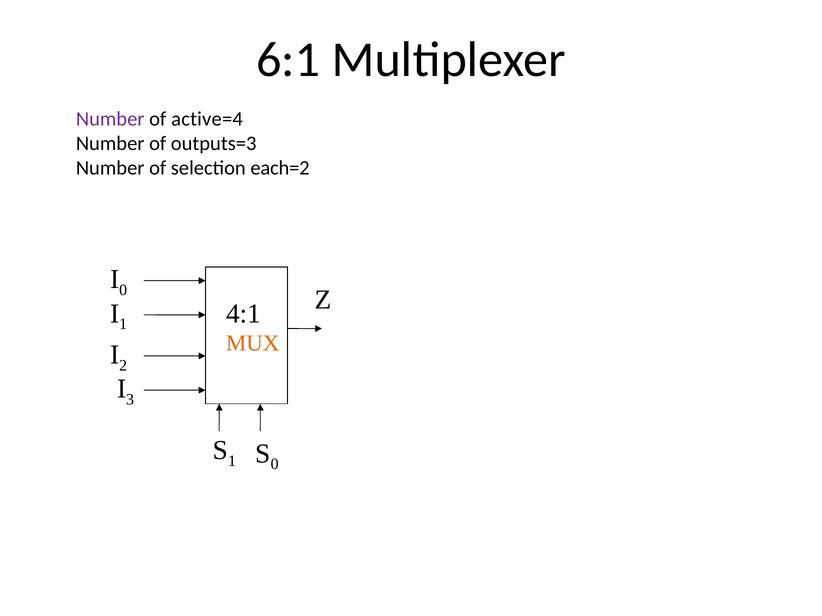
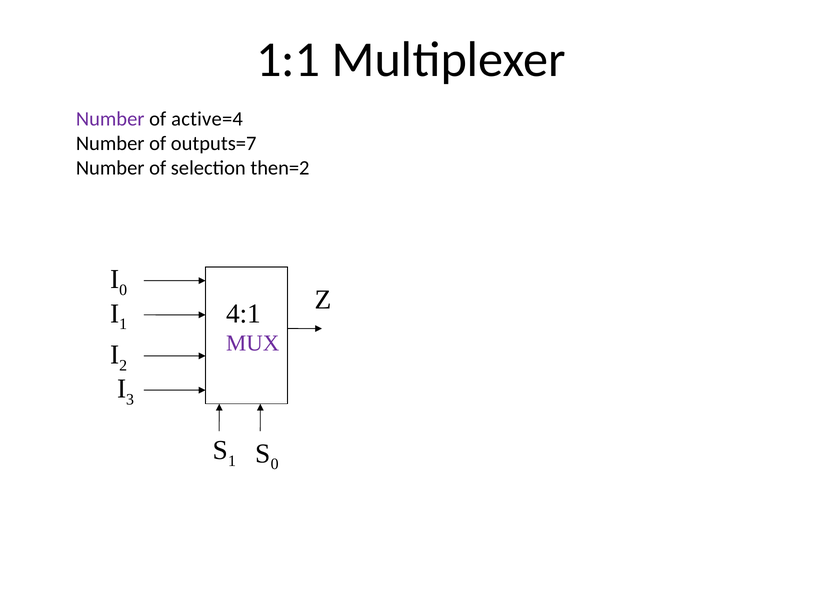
6:1: 6:1 -> 1:1
outputs=3: outputs=3 -> outputs=7
each=2: each=2 -> then=2
MUX colour: orange -> purple
